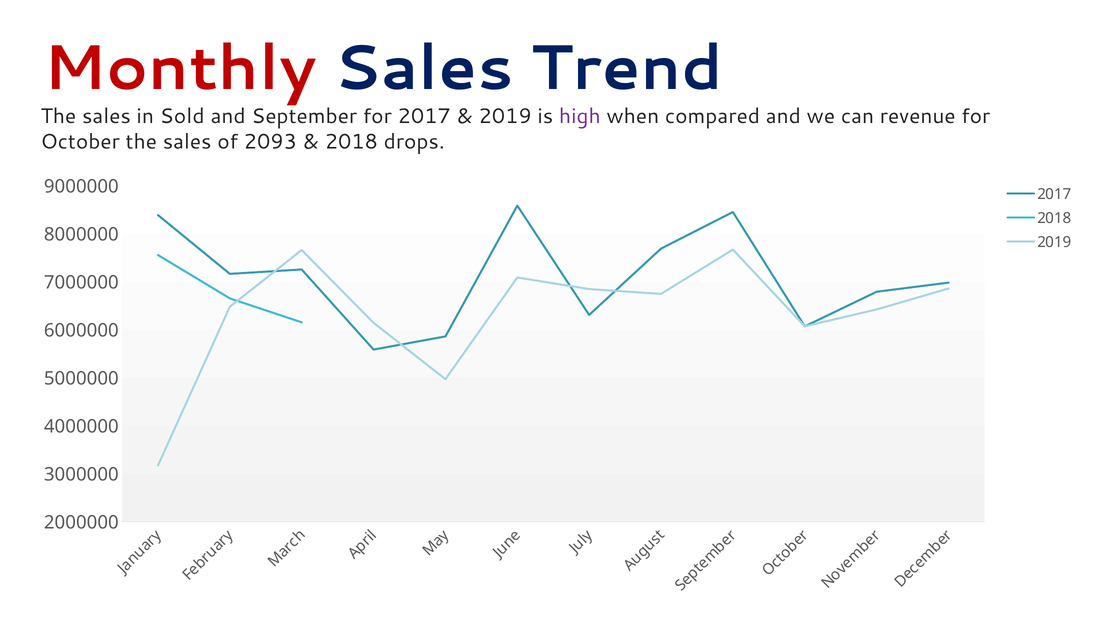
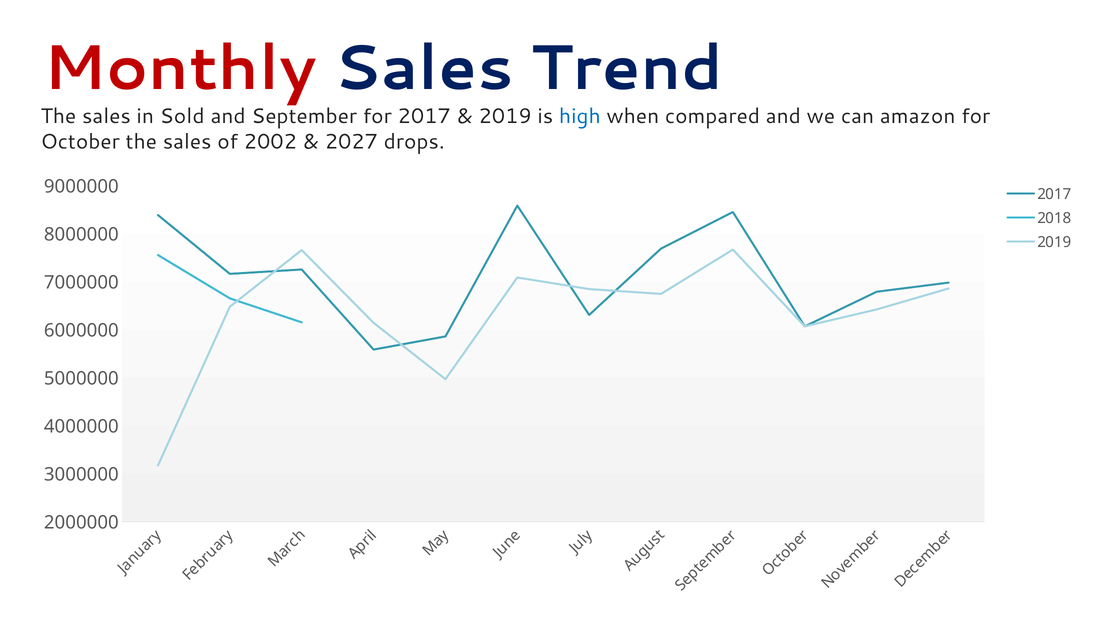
high colour: purple -> blue
revenue: revenue -> amazon
2093: 2093 -> 2002
2018 at (351, 142): 2018 -> 2027
